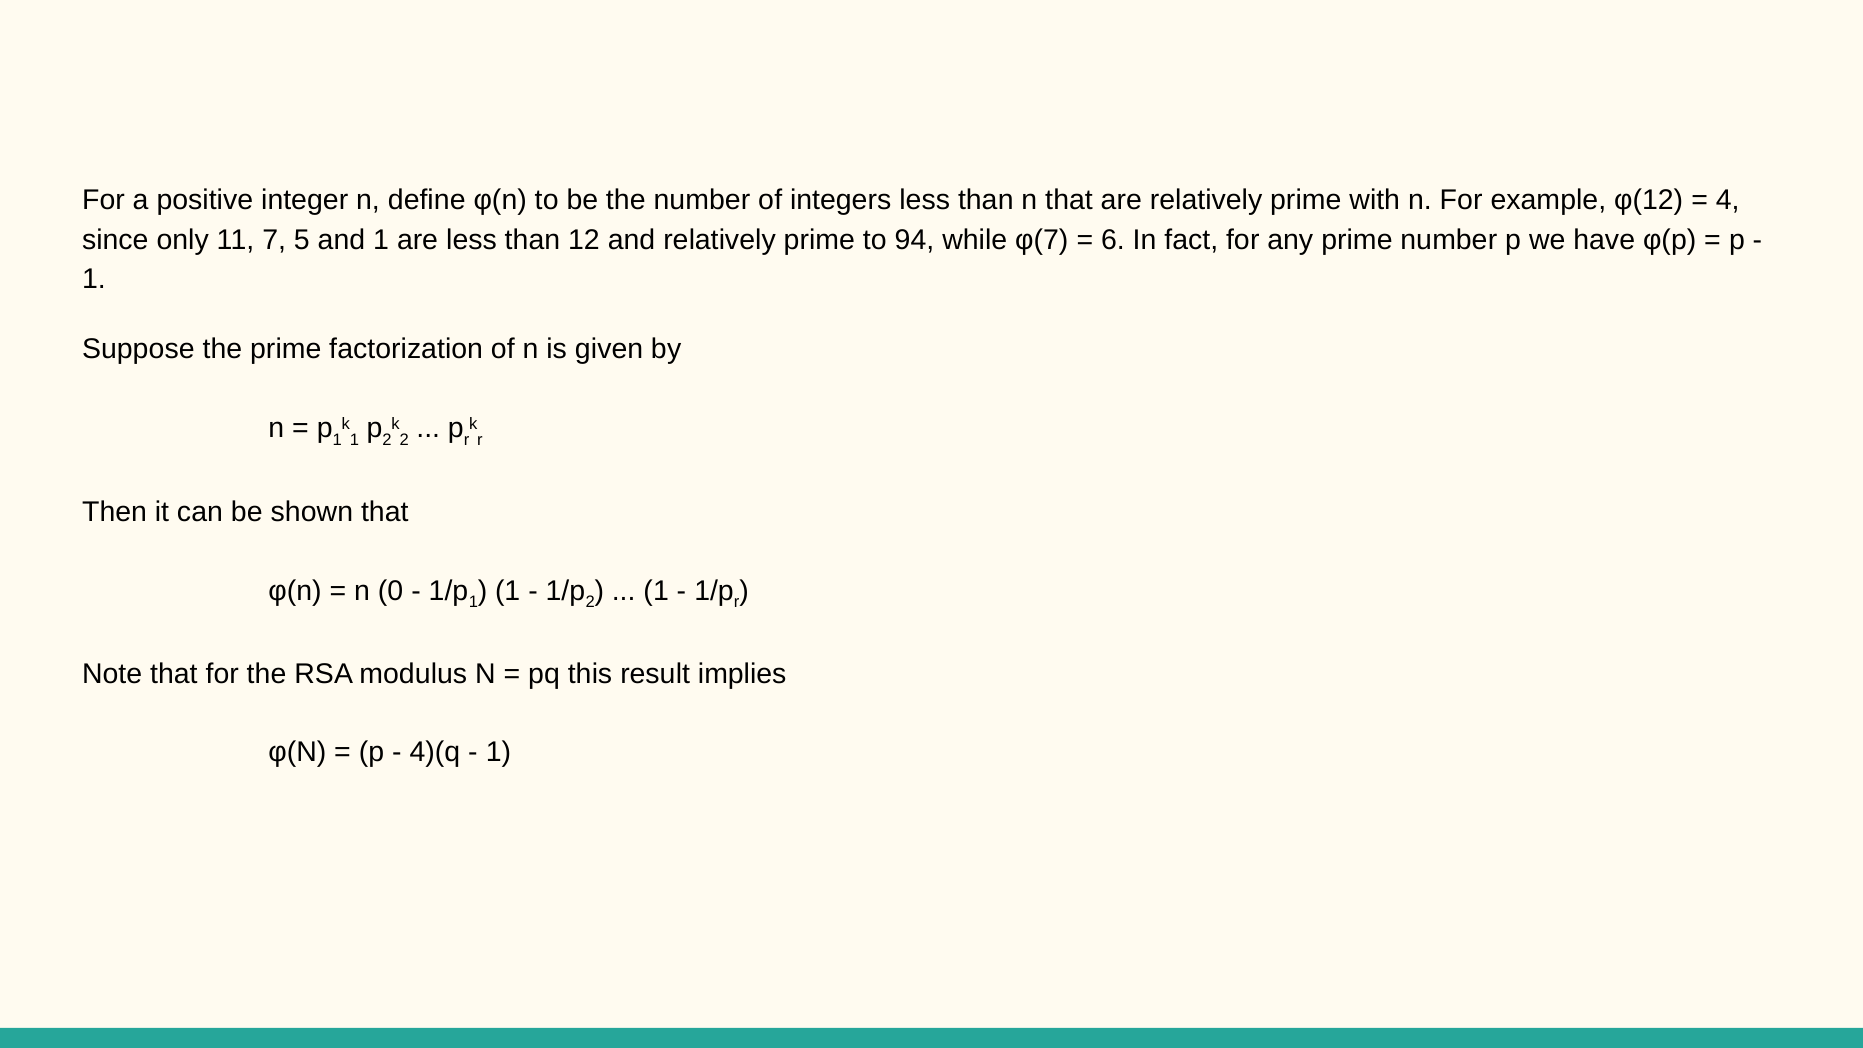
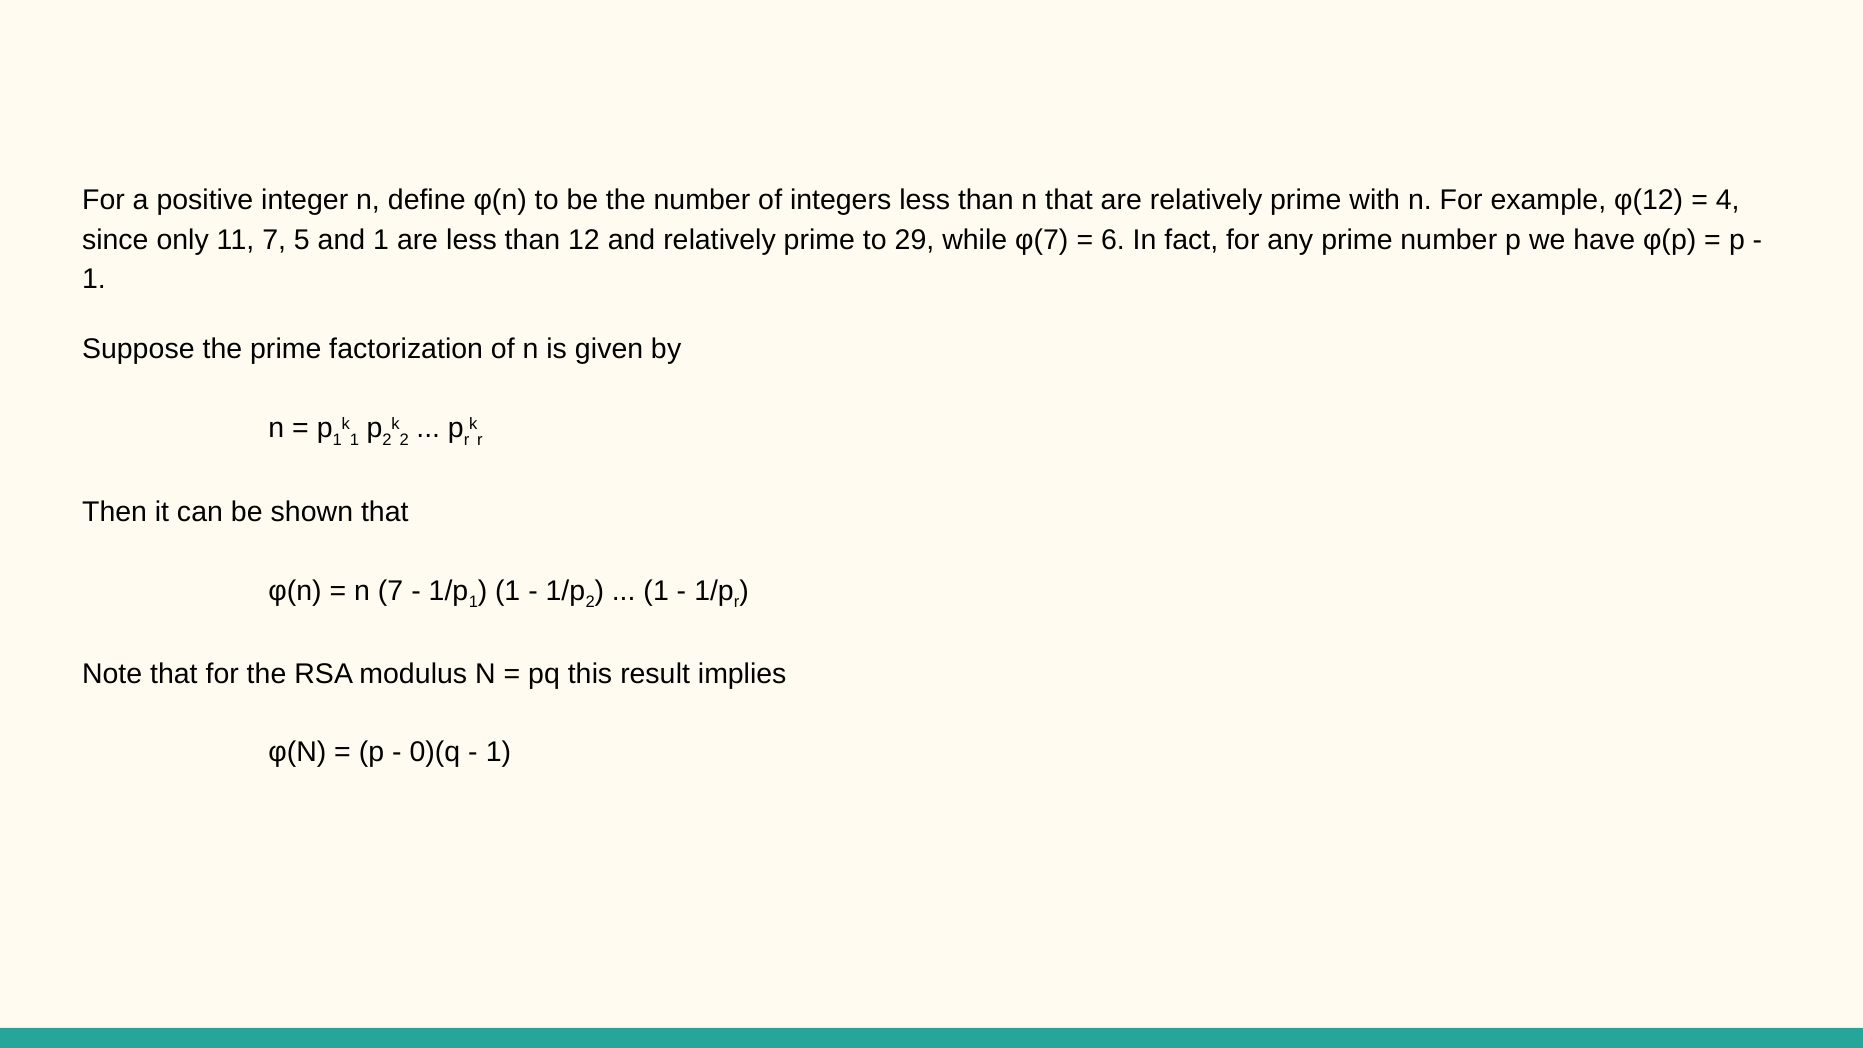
94: 94 -> 29
n 0: 0 -> 7
4)(q: 4)(q -> 0)(q
